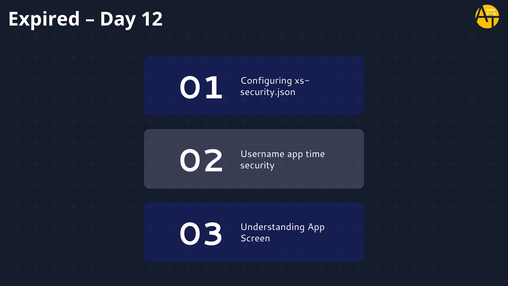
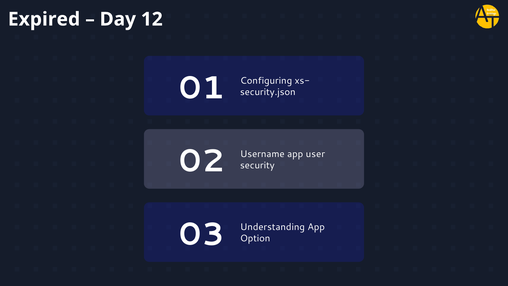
time: time -> user
Screen: Screen -> Option
